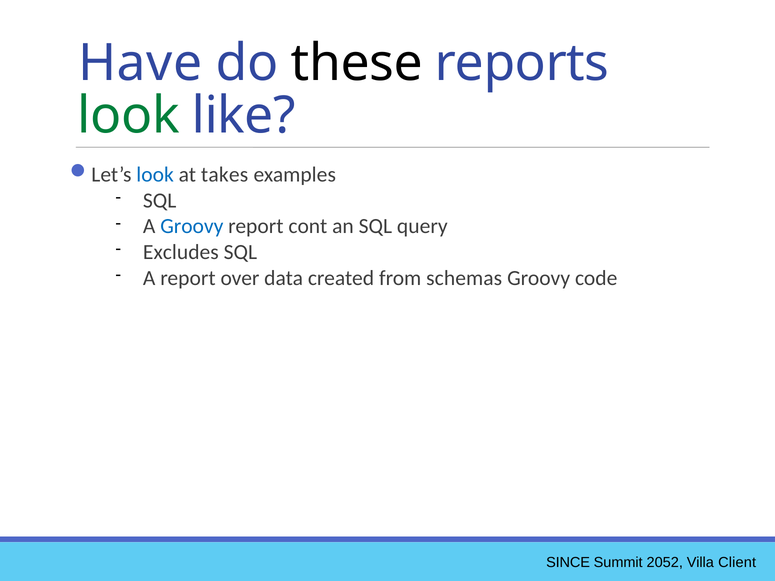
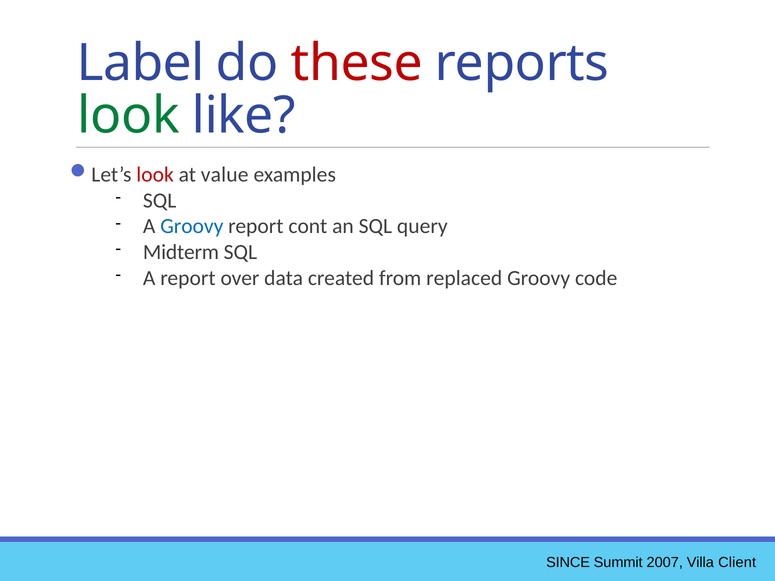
Have: Have -> Label
these colour: black -> red
look at (155, 175) colour: blue -> red
takes: takes -> value
Excludes: Excludes -> Midterm
schemas: schemas -> replaced
2052: 2052 -> 2007
